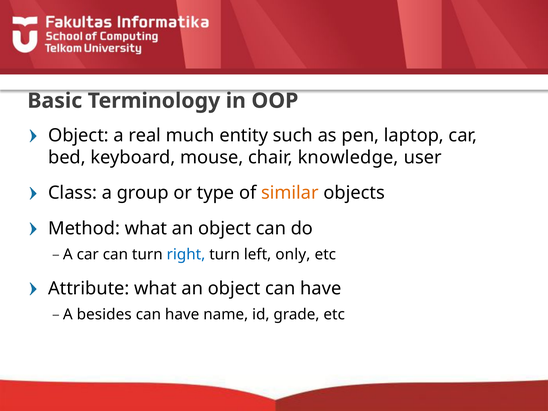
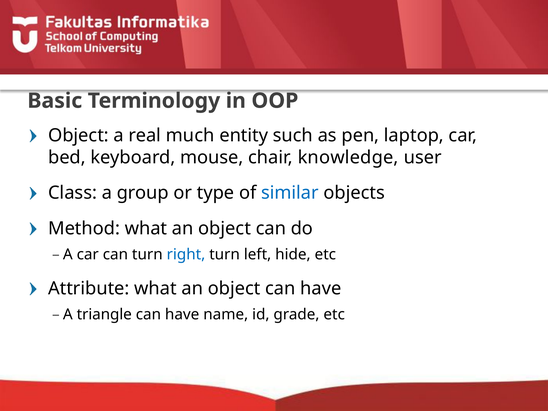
similar colour: orange -> blue
only: only -> hide
besides: besides -> triangle
